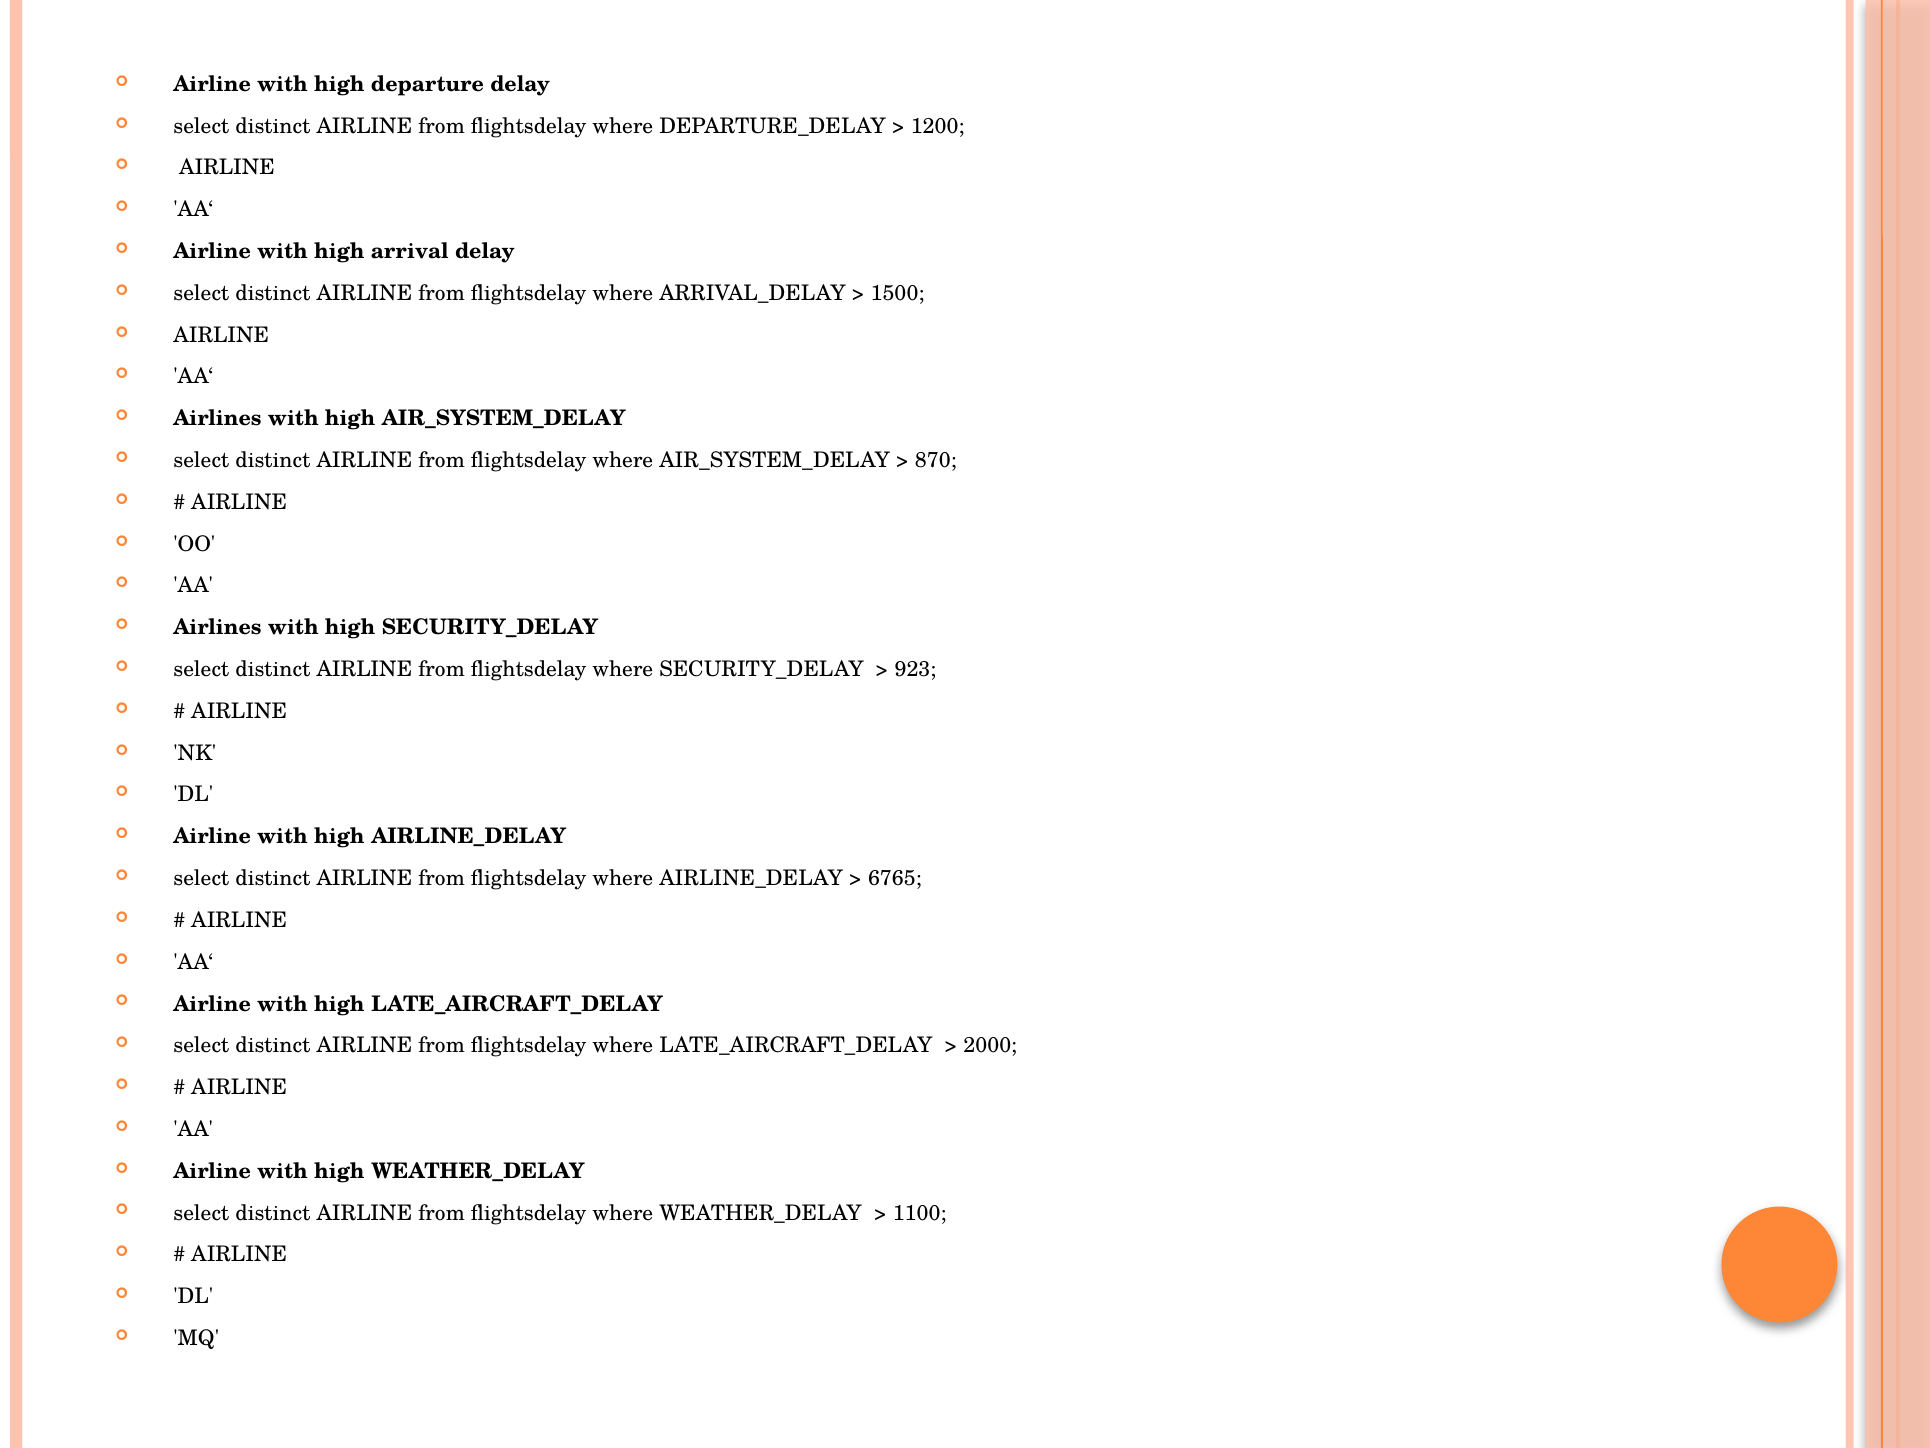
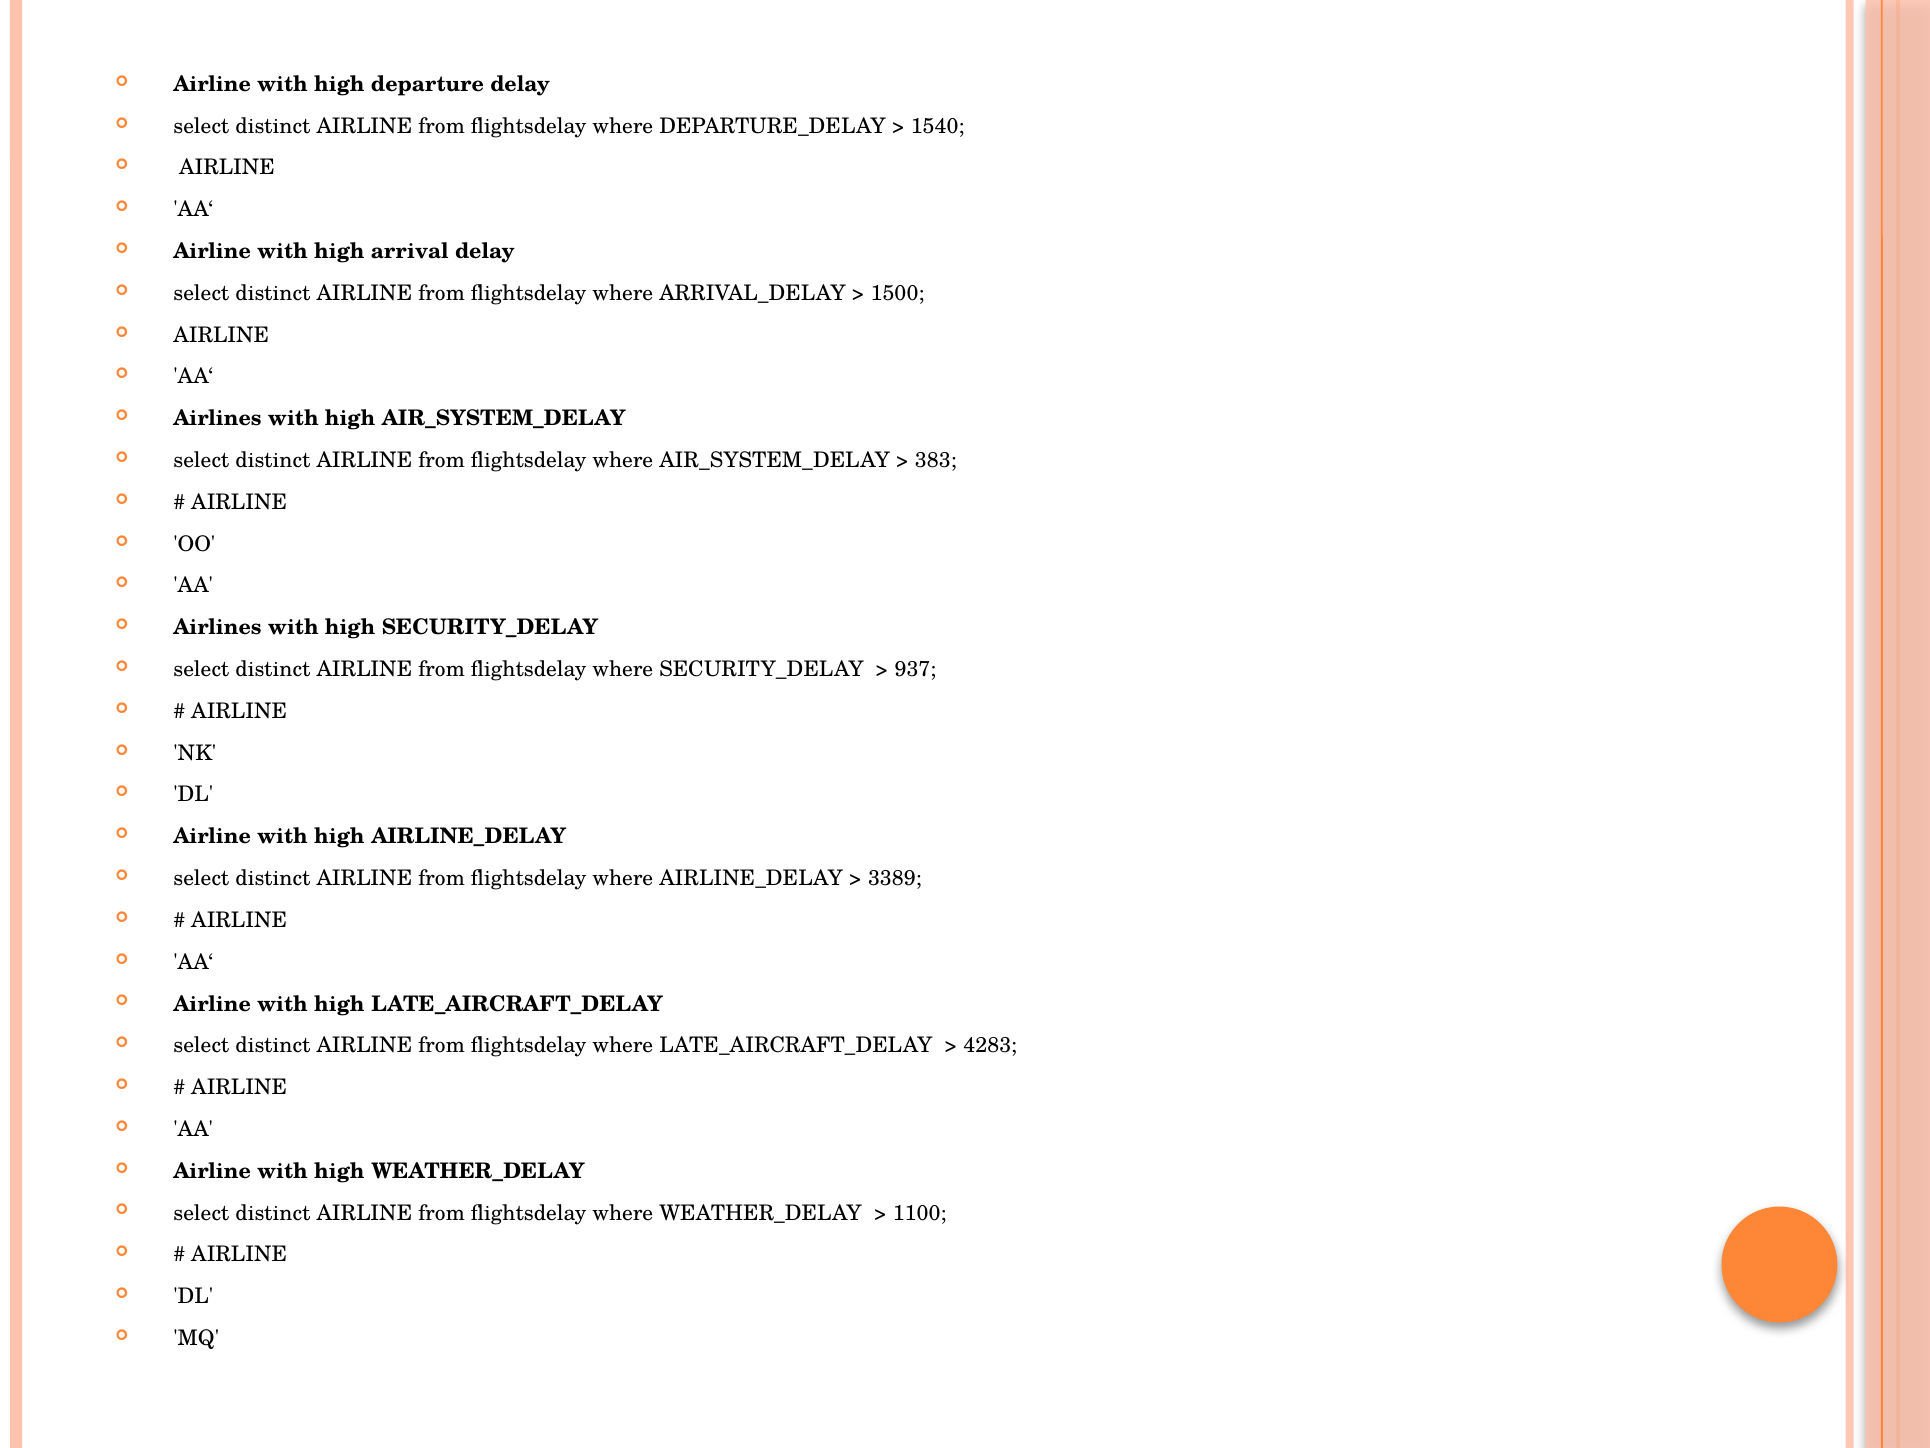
1200: 1200 -> 1540
870: 870 -> 383
923: 923 -> 937
6765: 6765 -> 3389
2000: 2000 -> 4283
